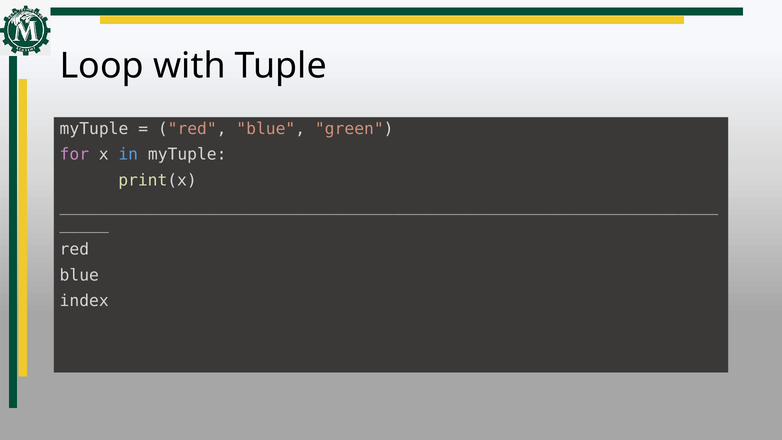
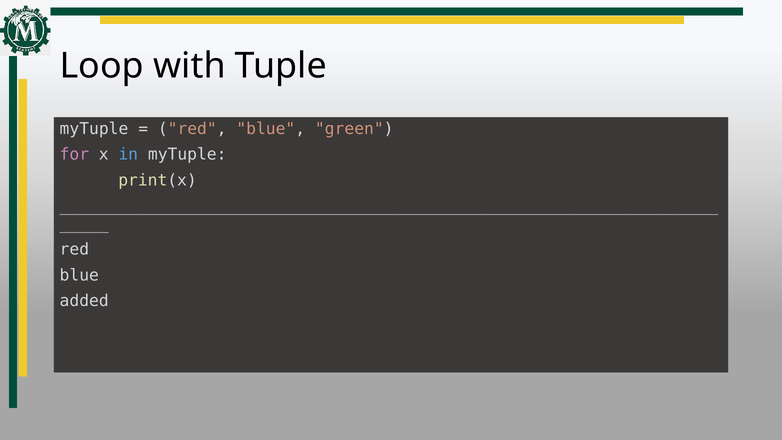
index: index -> added
